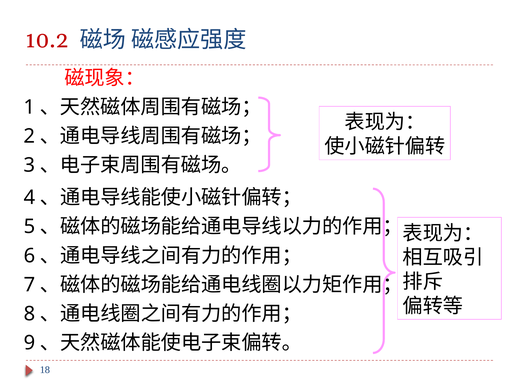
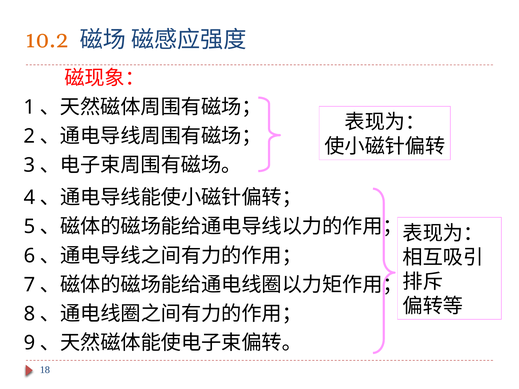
10.2 colour: red -> orange
